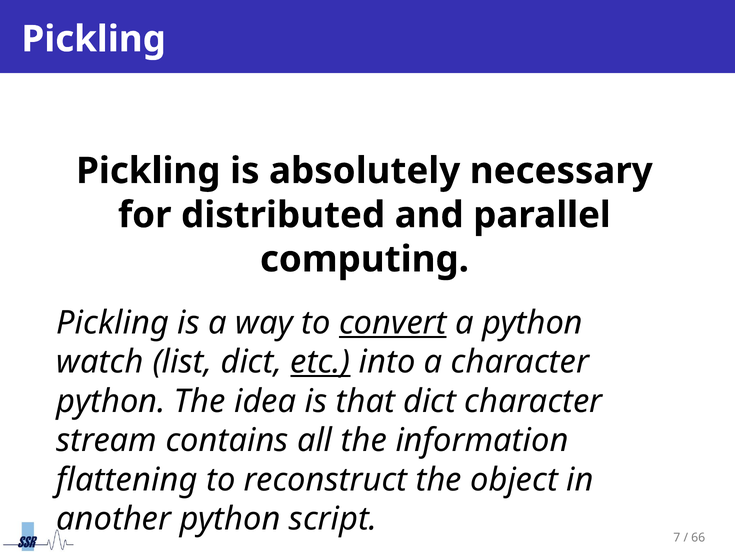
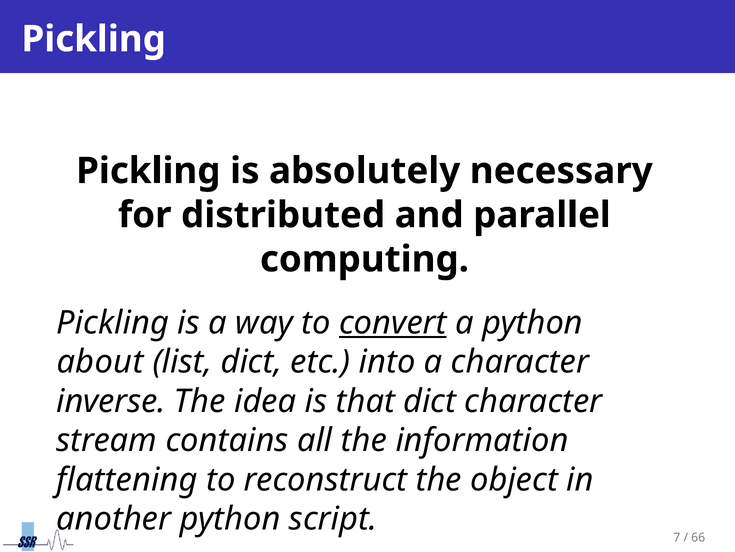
watch: watch -> about
etc underline: present -> none
python at (111, 401): python -> inverse
